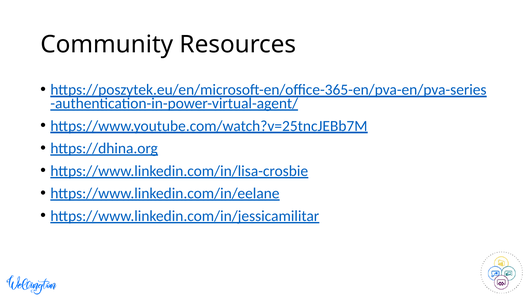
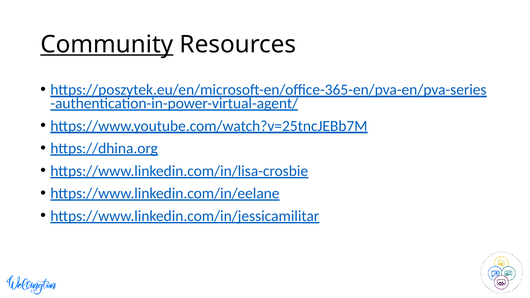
Community underline: none -> present
